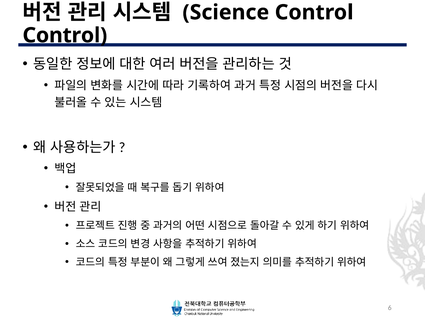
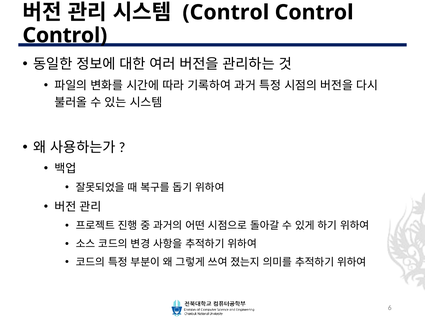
Science at (226, 12): Science -> Control
